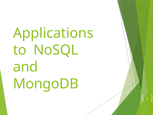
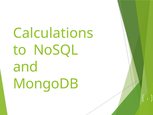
Applications: Applications -> Calculations
